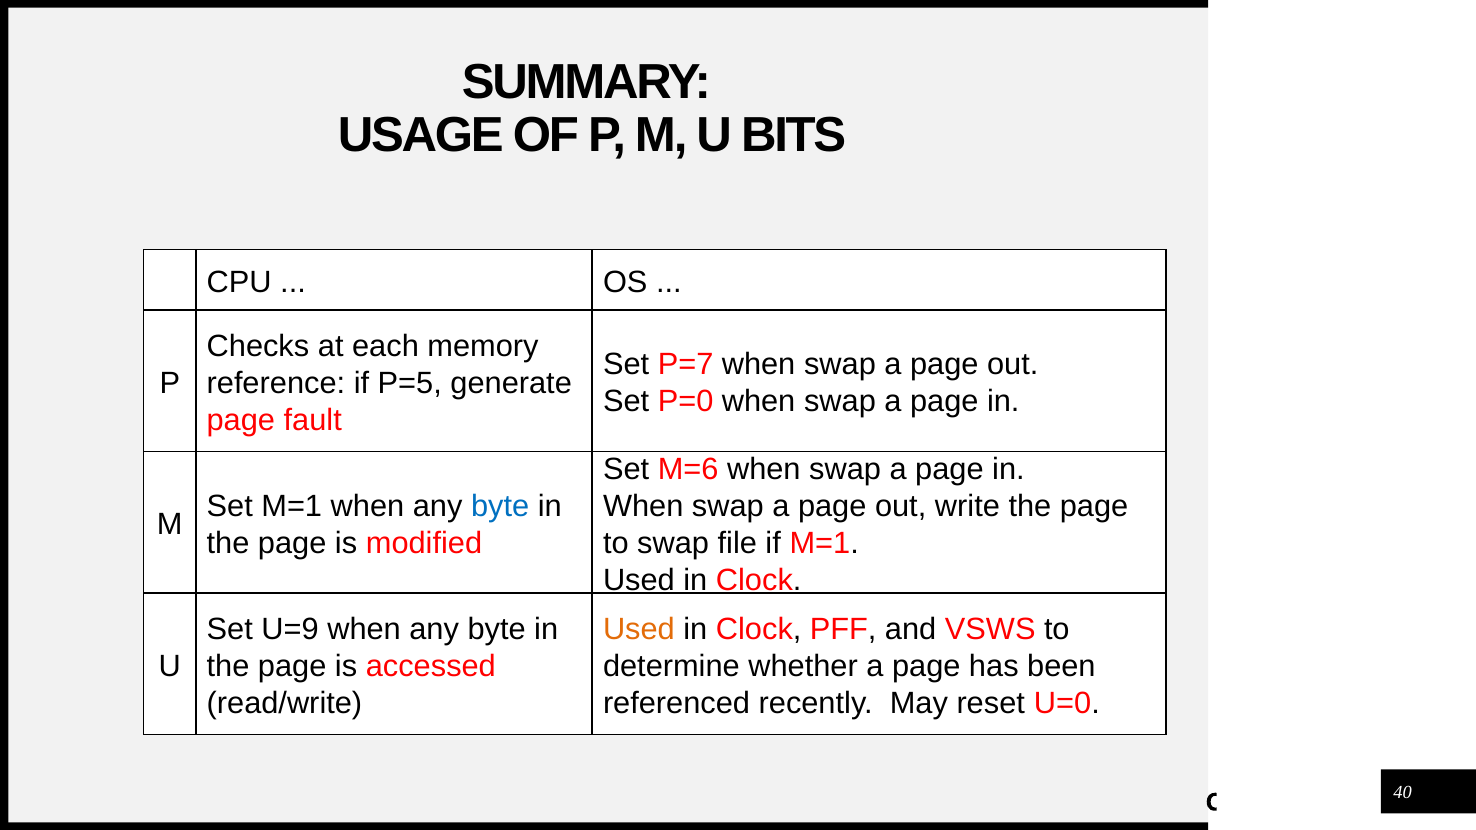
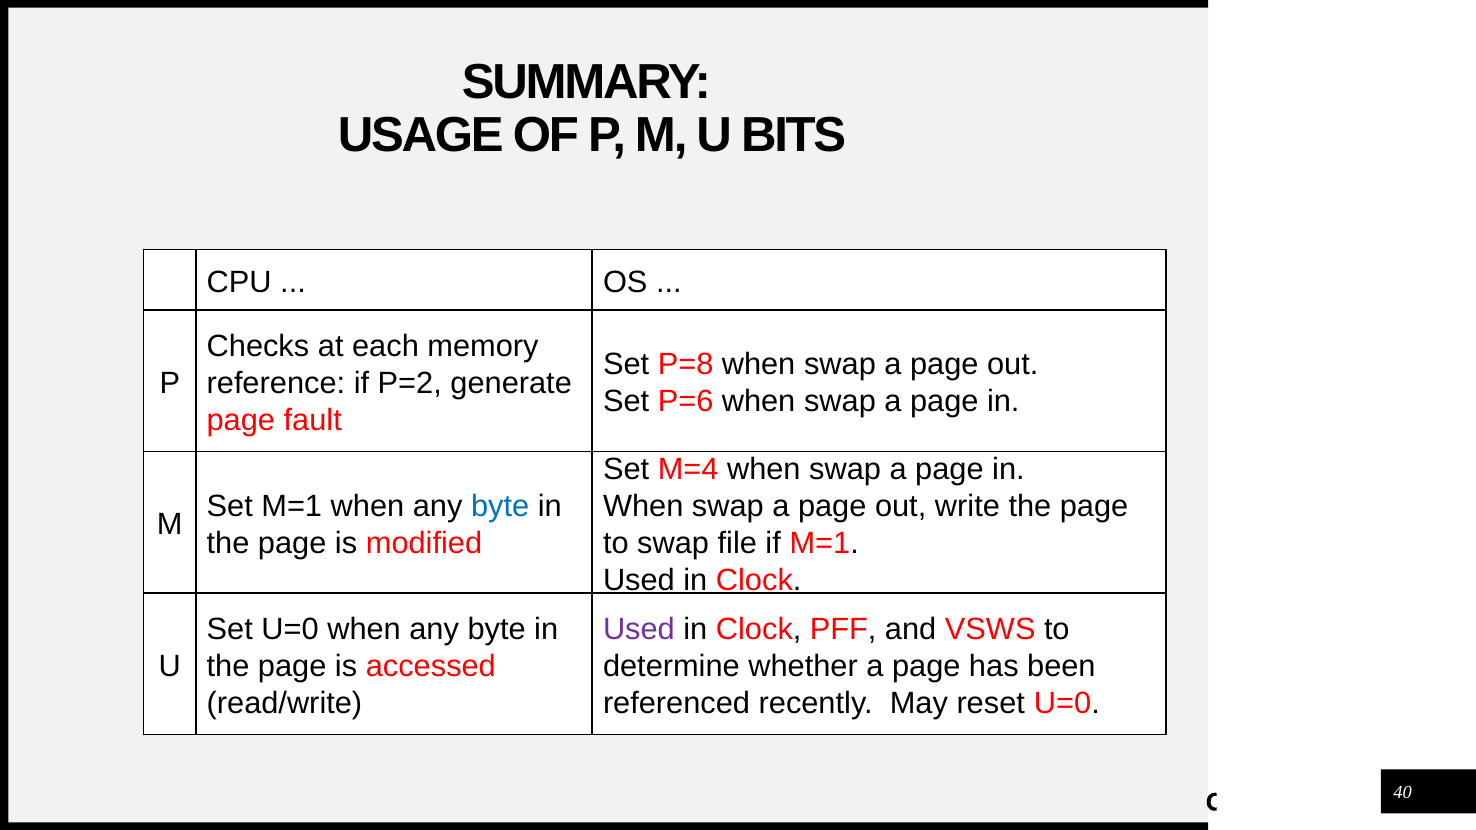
P=7: P=7 -> P=8
P=5: P=5 -> P=2
P=0: P=0 -> P=6
M=6: M=6 -> M=4
Set U=9: U=9 -> U=0
Used at (639, 629) colour: orange -> purple
